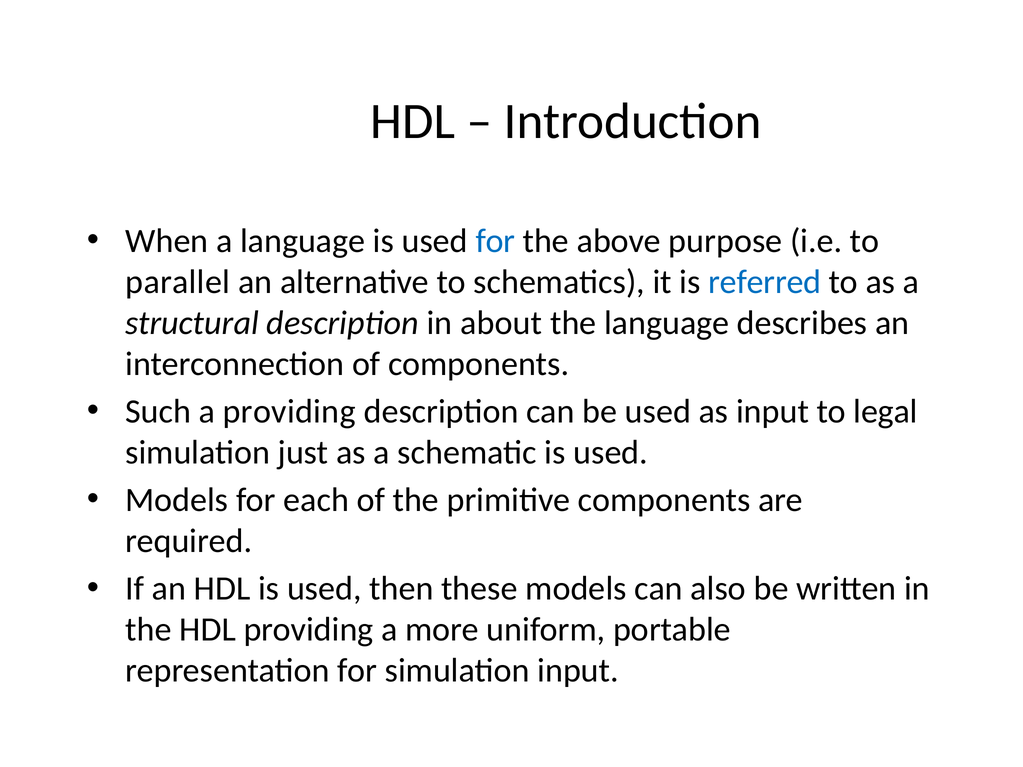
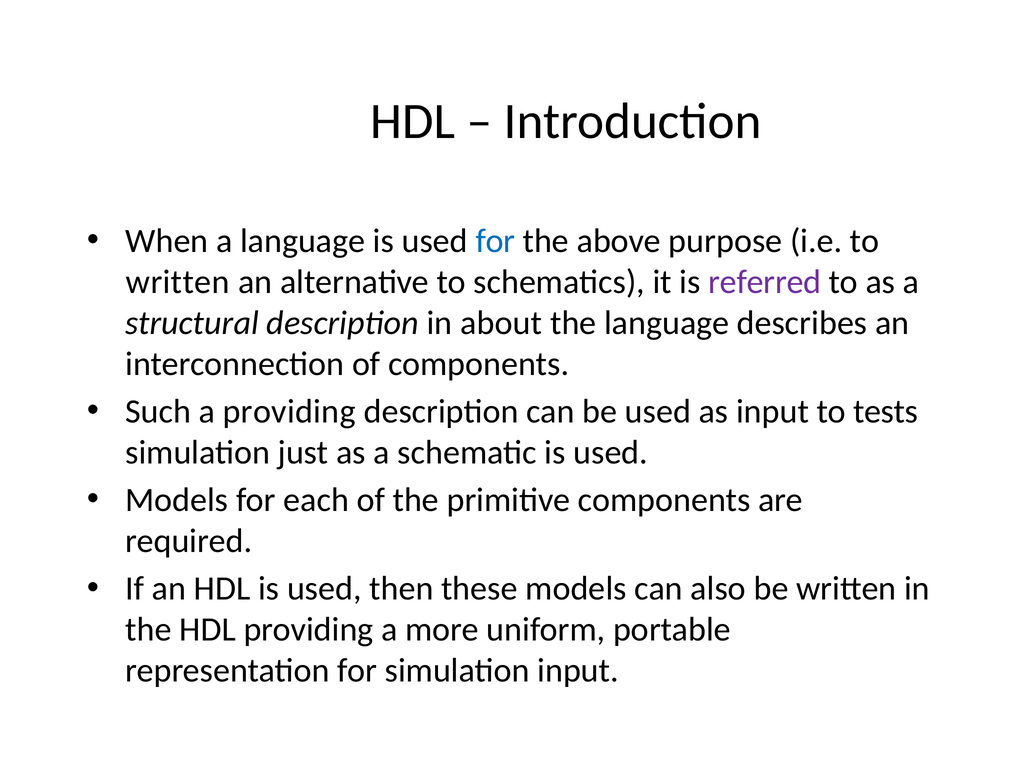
parallel at (178, 282): parallel -> written
referred colour: blue -> purple
legal: legal -> tests
